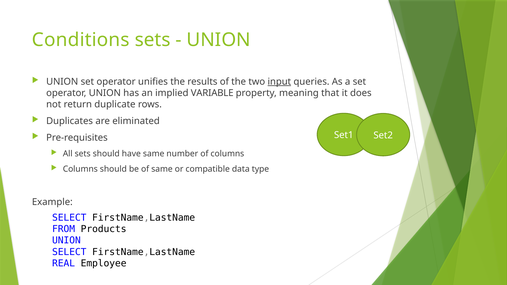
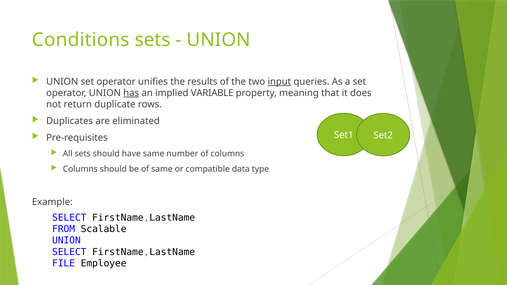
has underline: none -> present
Products: Products -> Scalable
REAL: REAL -> FILE
